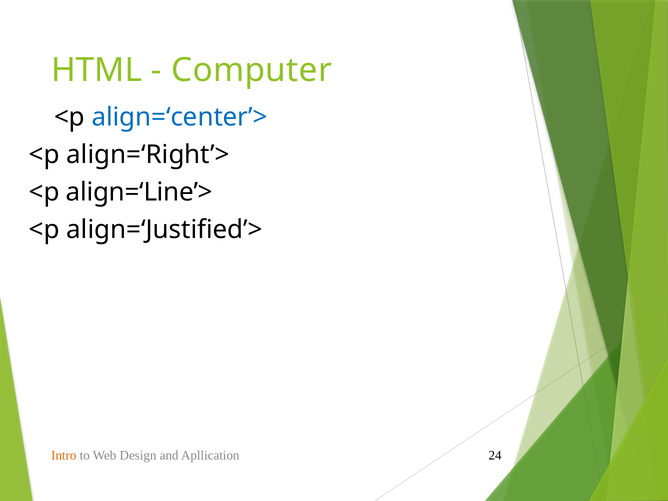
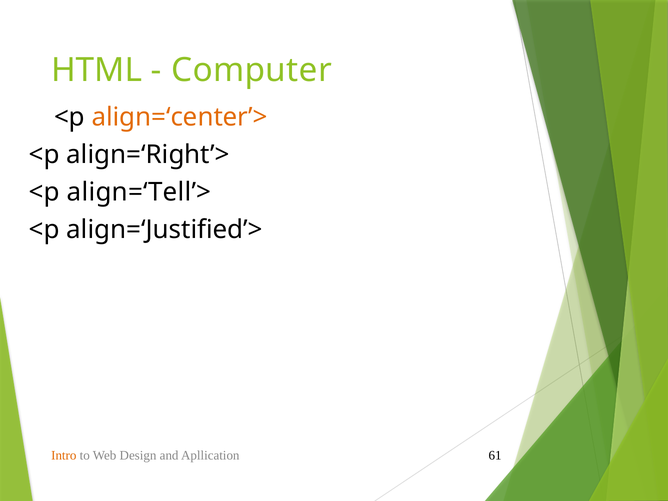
align=‘center’> colour: blue -> orange
align=‘Line’>: align=‘Line’> -> align=‘Tell’>
24: 24 -> 61
